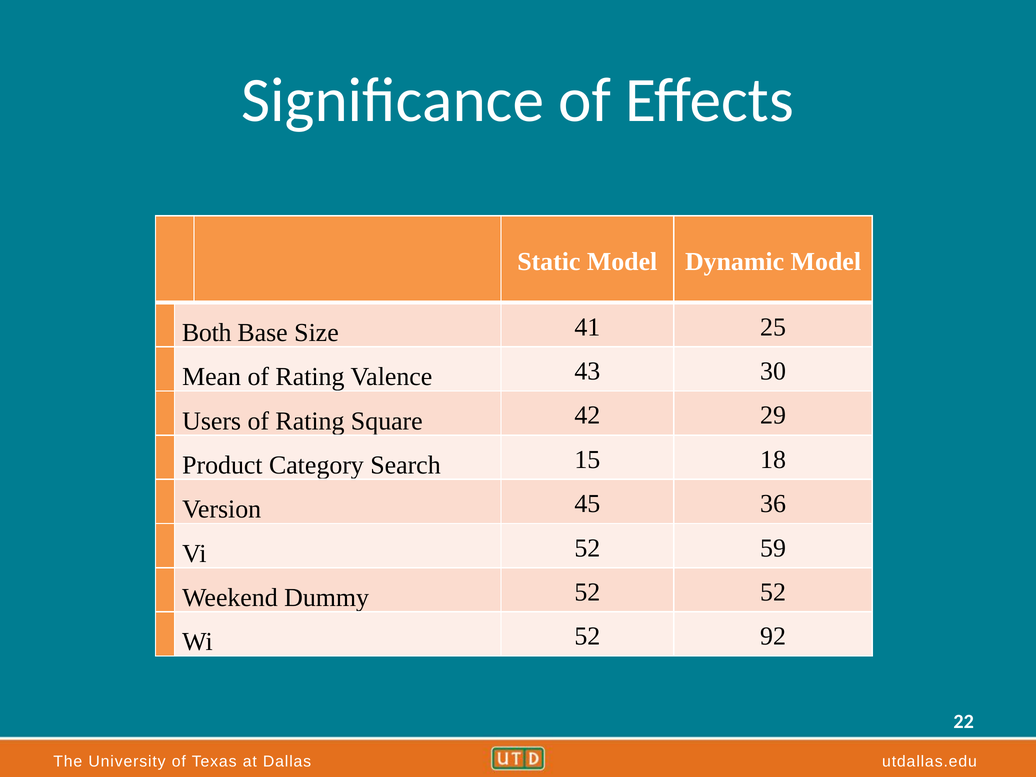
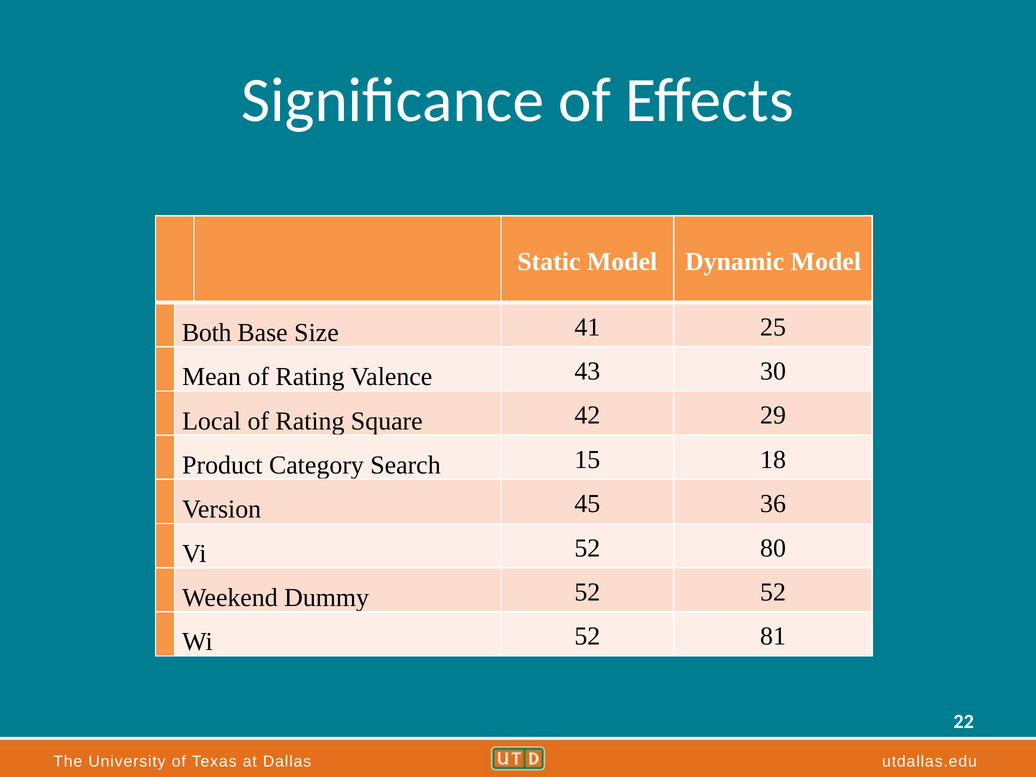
Users: Users -> Local
59: 59 -> 80
92: 92 -> 81
